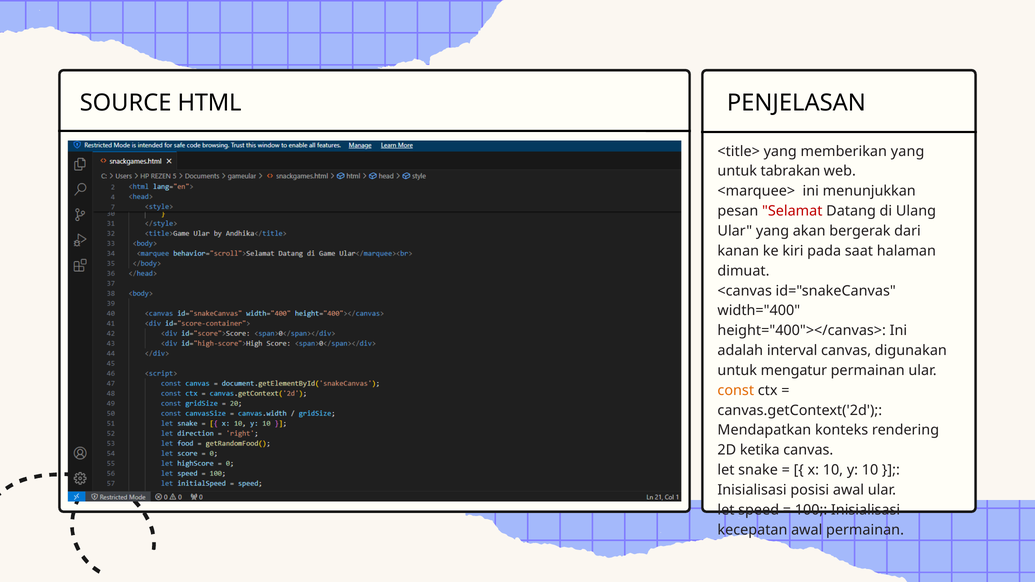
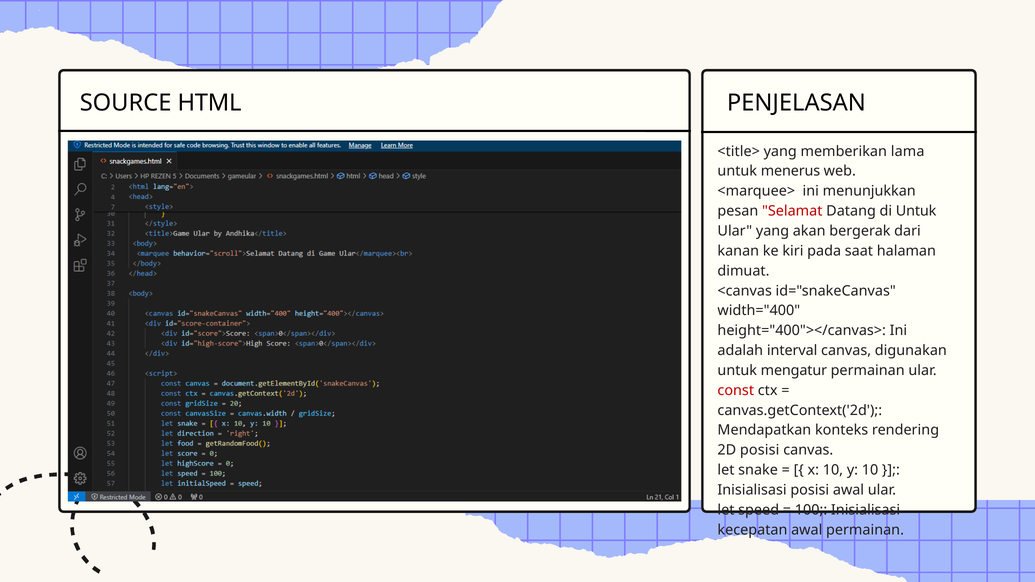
memberikan yang: yang -> lama
tabrakan: tabrakan -> menerus
di Ulang: Ulang -> Untuk
const colour: orange -> red
2D ketika: ketika -> posisi
